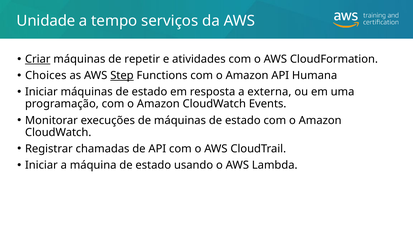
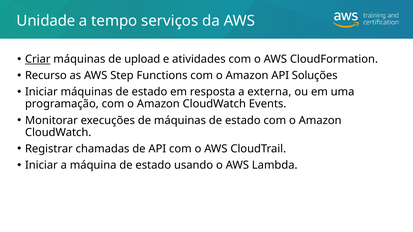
repetir: repetir -> upload
Choices: Choices -> Recurso
Step underline: present -> none
Humana: Humana -> Soluções
